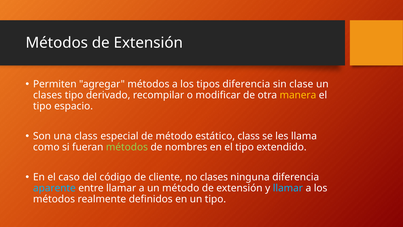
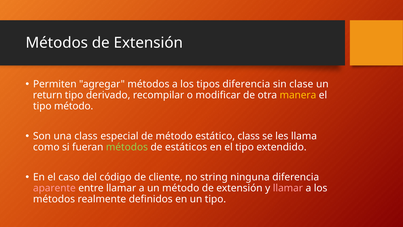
clases at (48, 95): clases -> return
tipo espacio: espacio -> método
nombres: nombres -> estáticos
no clases: clases -> string
aparente colour: light blue -> pink
llamar at (288, 188) colour: light blue -> pink
